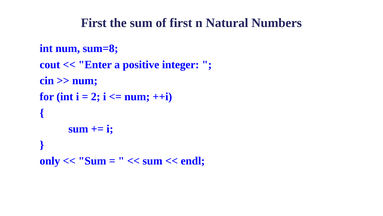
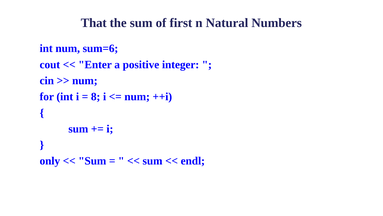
First at (94, 23): First -> That
sum=8: sum=8 -> sum=6
2: 2 -> 8
